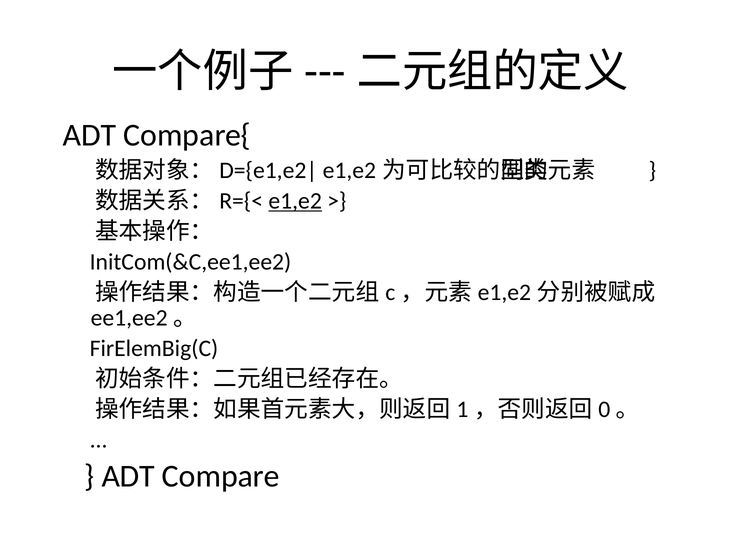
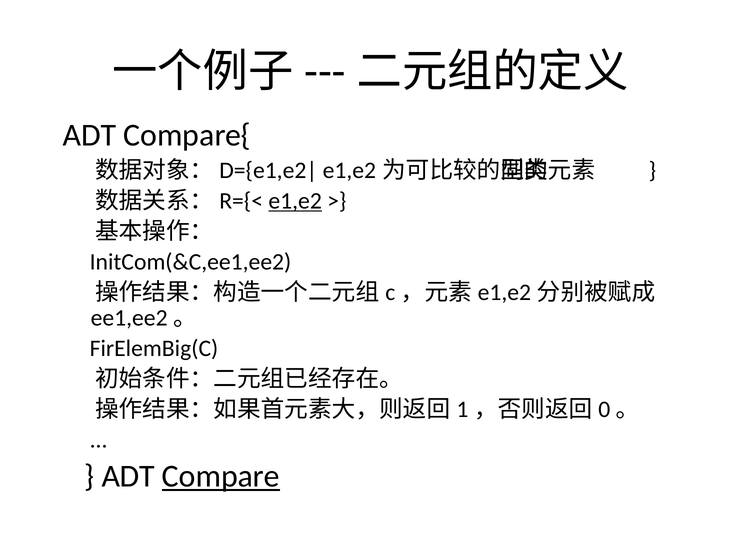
Compare underline: none -> present
